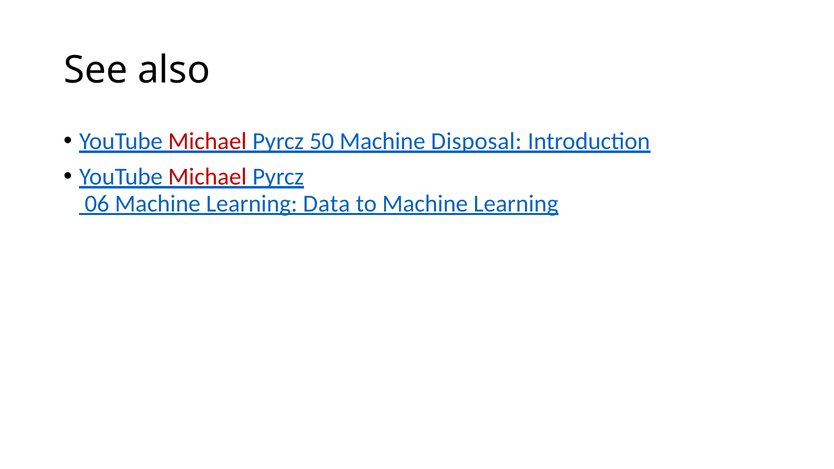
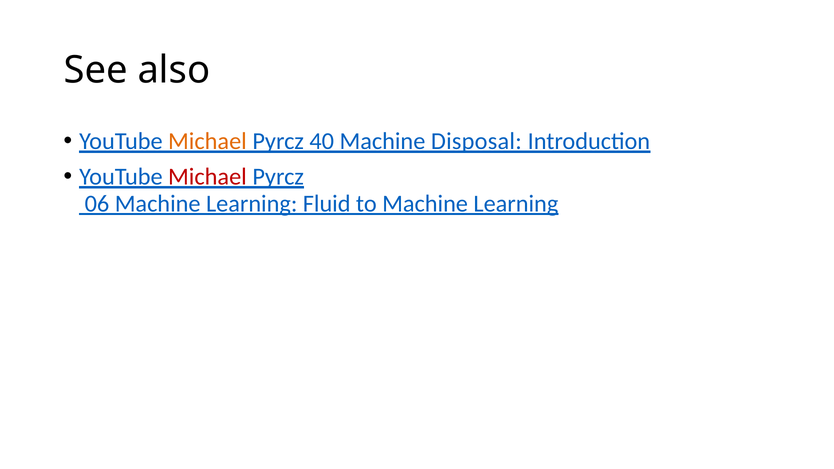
Michael at (207, 141) colour: red -> orange
50: 50 -> 40
Data: Data -> Fluid
